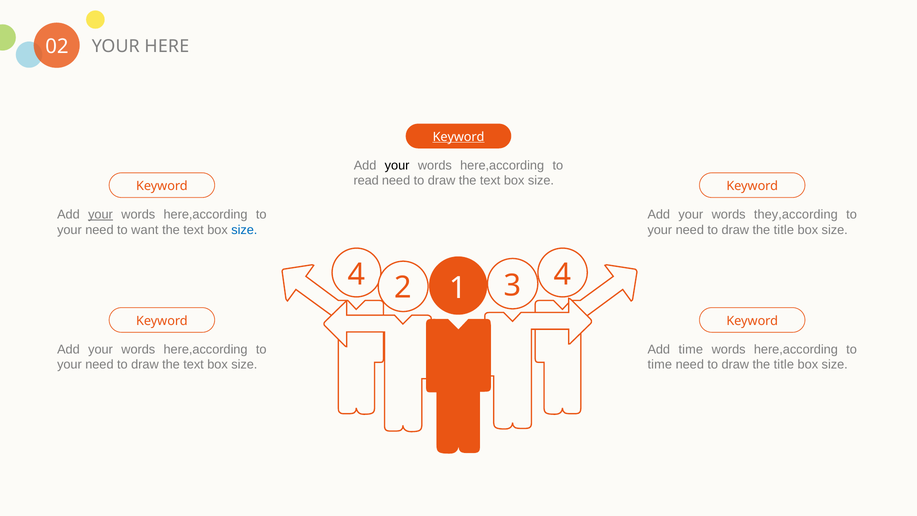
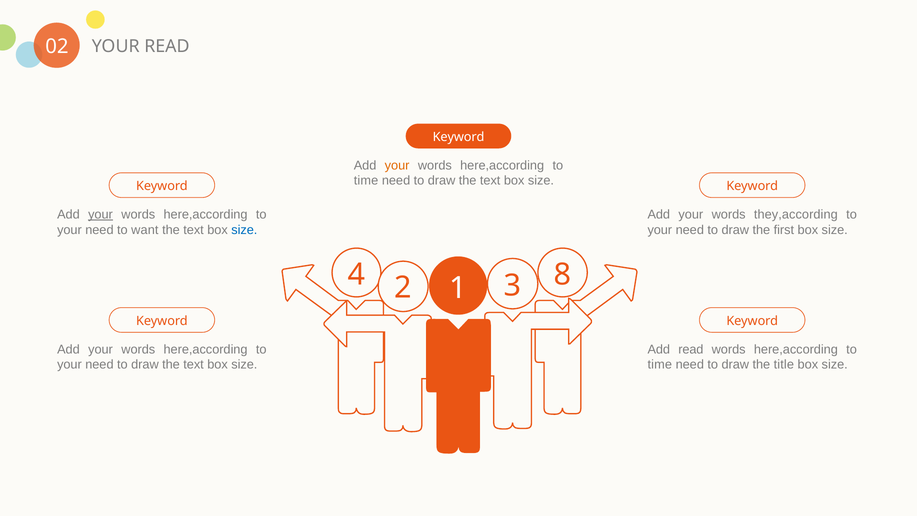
YOUR HERE: HERE -> READ
Keyword at (459, 137) underline: present -> none
your at (397, 165) colour: black -> orange
read at (366, 181): read -> time
title at (784, 230): title -> first
4 4: 4 -> 8
Add time: time -> read
